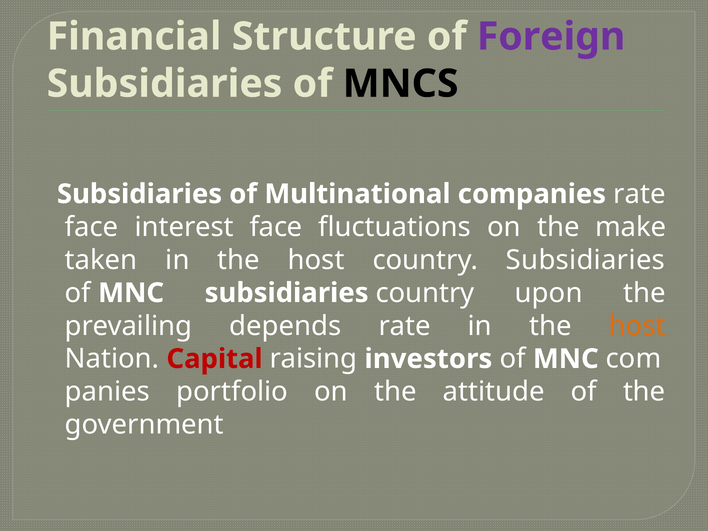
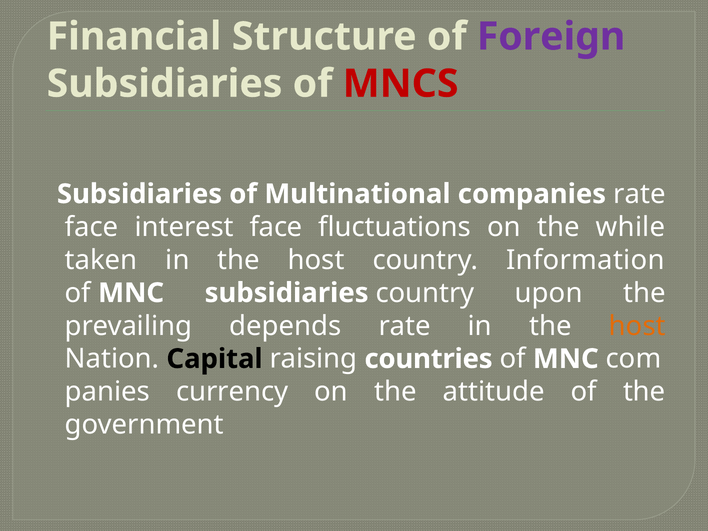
MNCS colour: black -> red
make: make -> while
country Subsidiaries: Subsidiaries -> Information
Capital colour: red -> black
investors: investors -> countries
portfolio: portfolio -> currency
